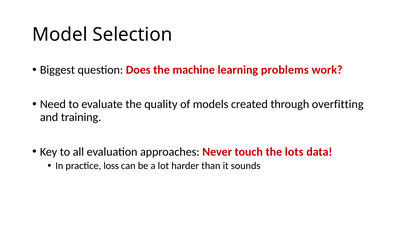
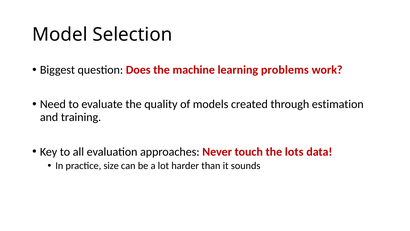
overfitting: overfitting -> estimation
loss: loss -> size
